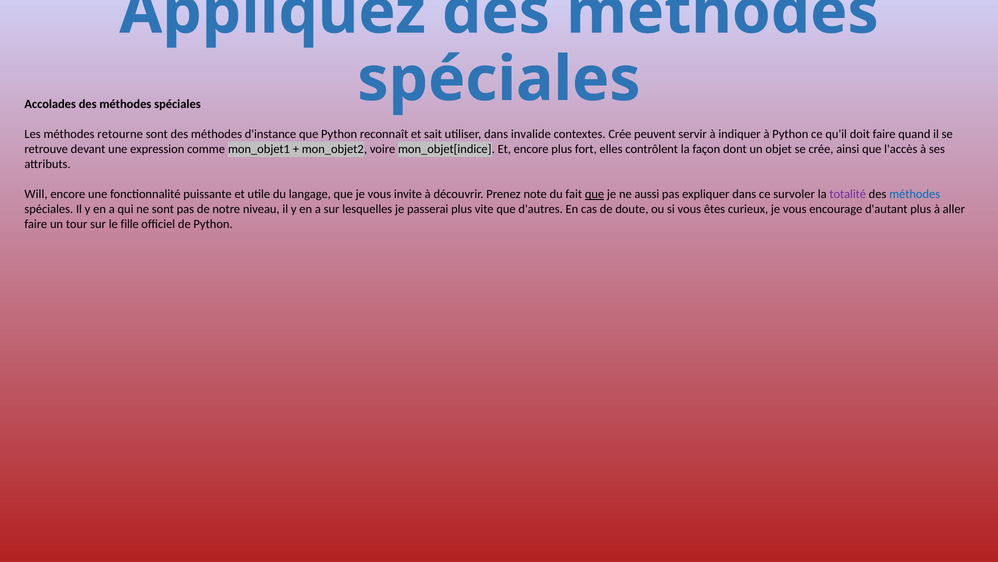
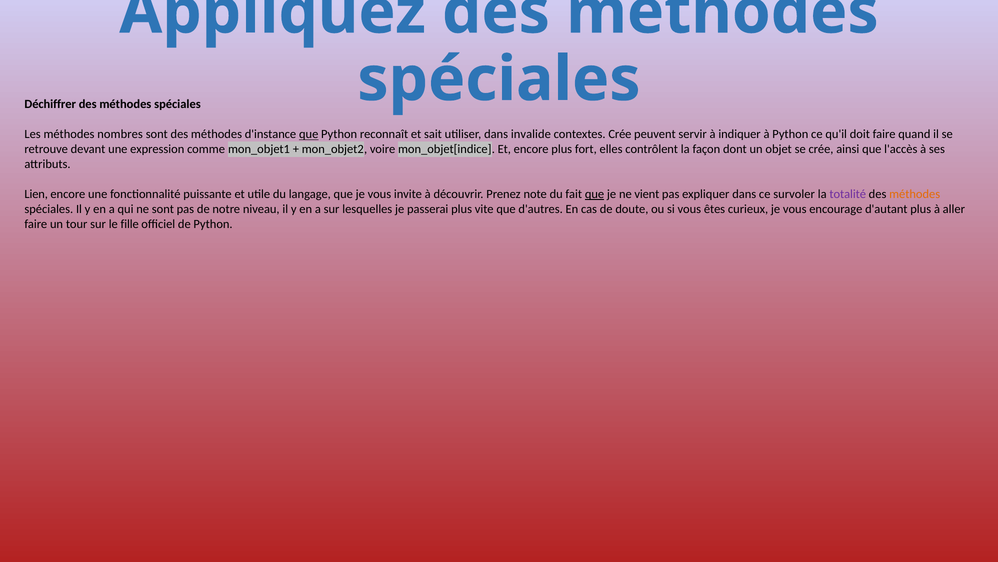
Accolades: Accolades -> Déchiffrer
retourne: retourne -> nombres
que at (309, 134) underline: none -> present
Will: Will -> Lien
aussi: aussi -> vient
méthodes at (915, 194) colour: blue -> orange
